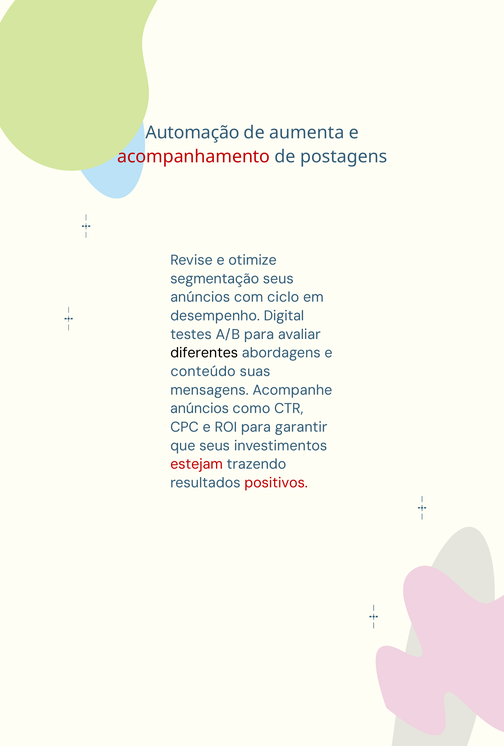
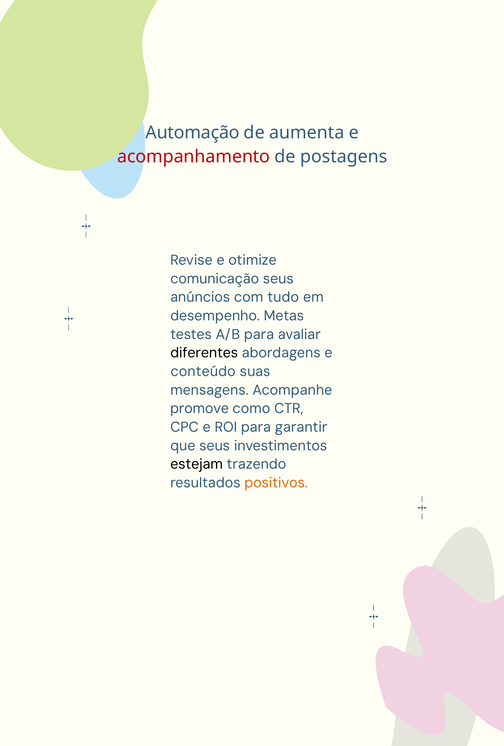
segmentação: segmentação -> comunicação
ciclo: ciclo -> tudo
Digital: Digital -> Metas
anúncios at (200, 408): anúncios -> promove
estejam colour: red -> black
positivos colour: red -> orange
